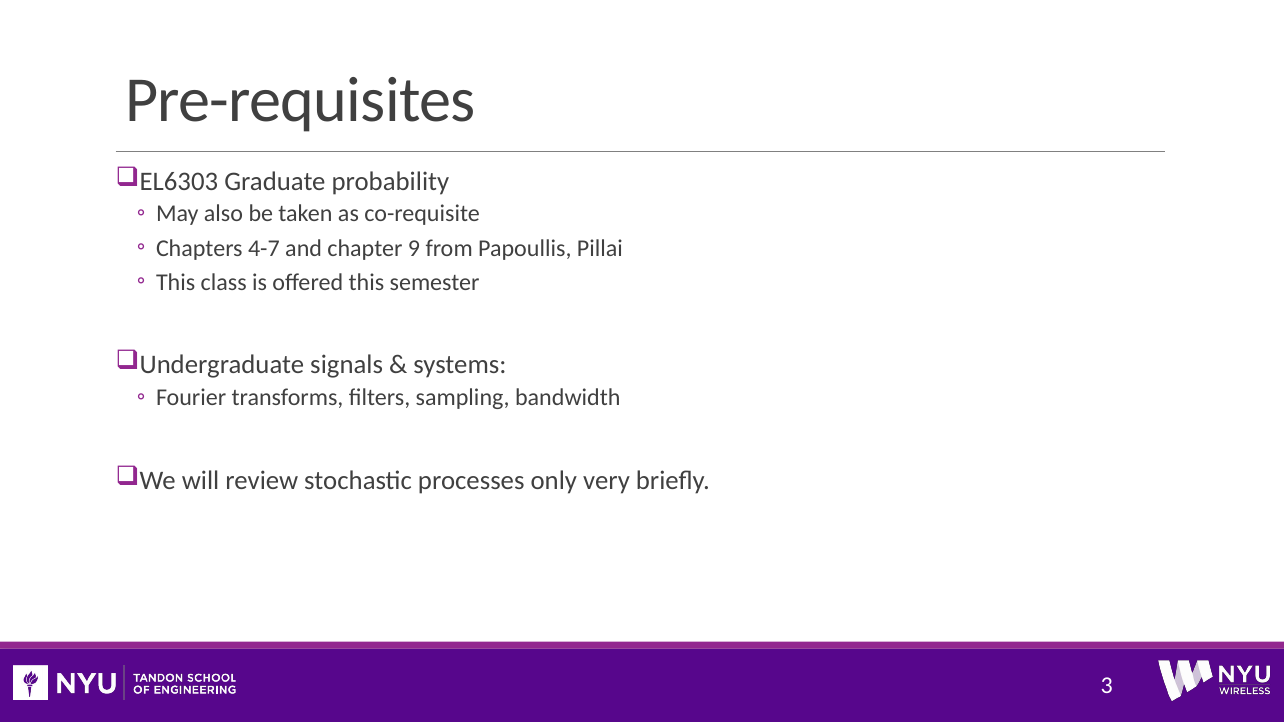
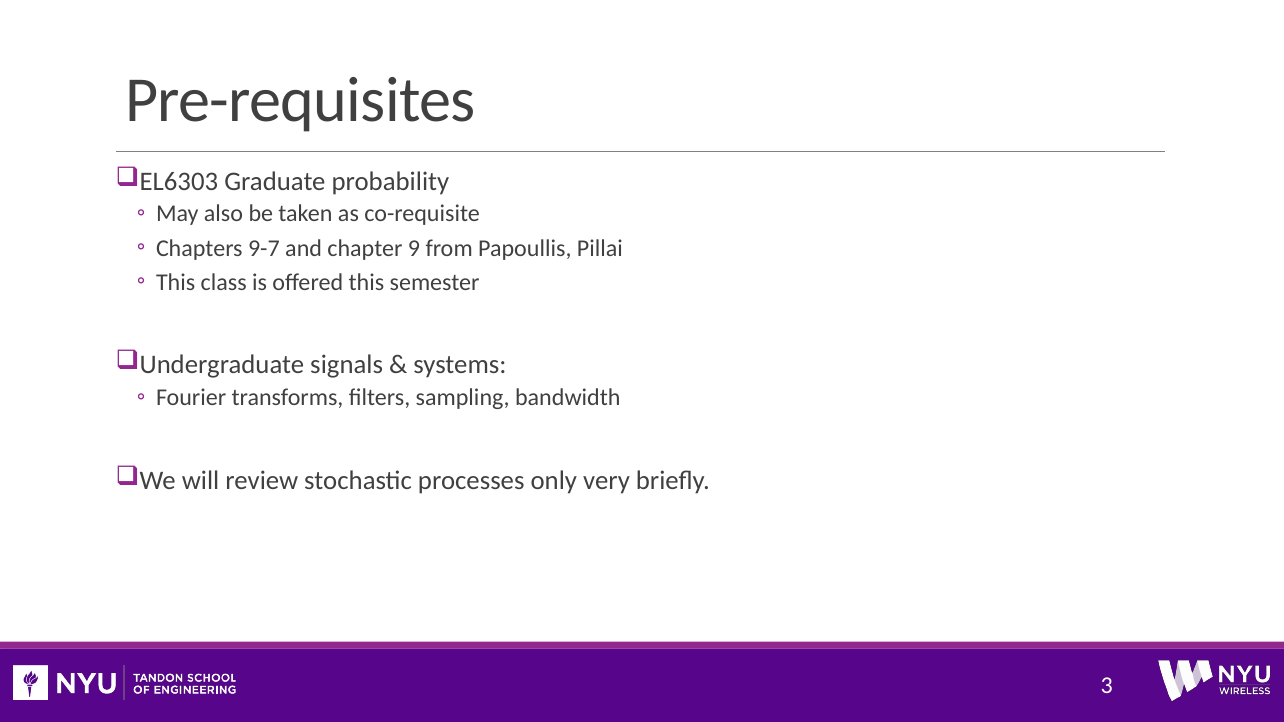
4-7: 4-7 -> 9-7
